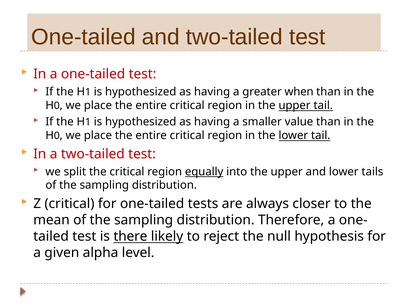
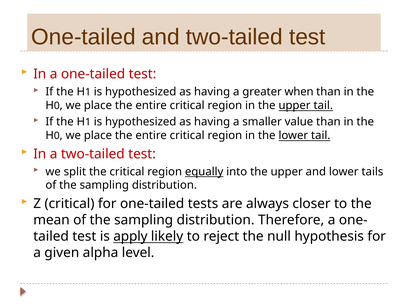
there: there -> apply
